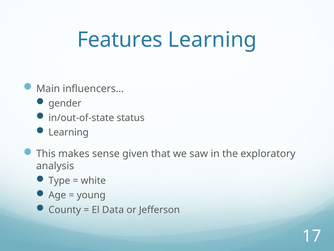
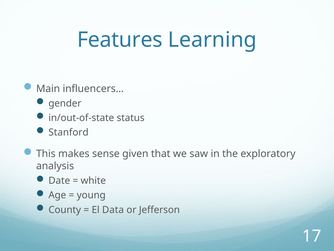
Learning at (69, 132): Learning -> Stanford
Type: Type -> Date
